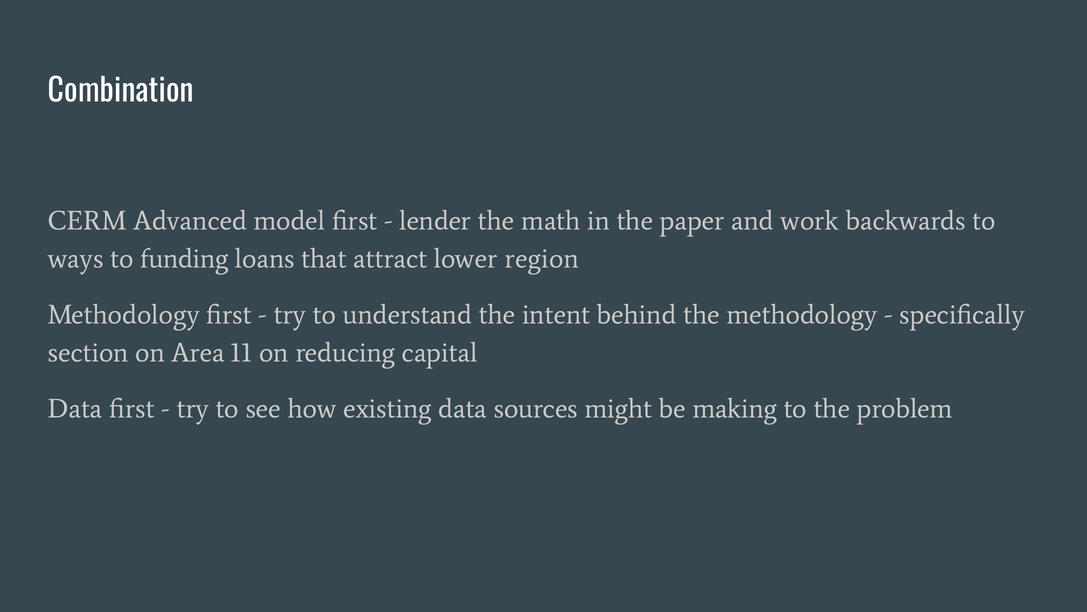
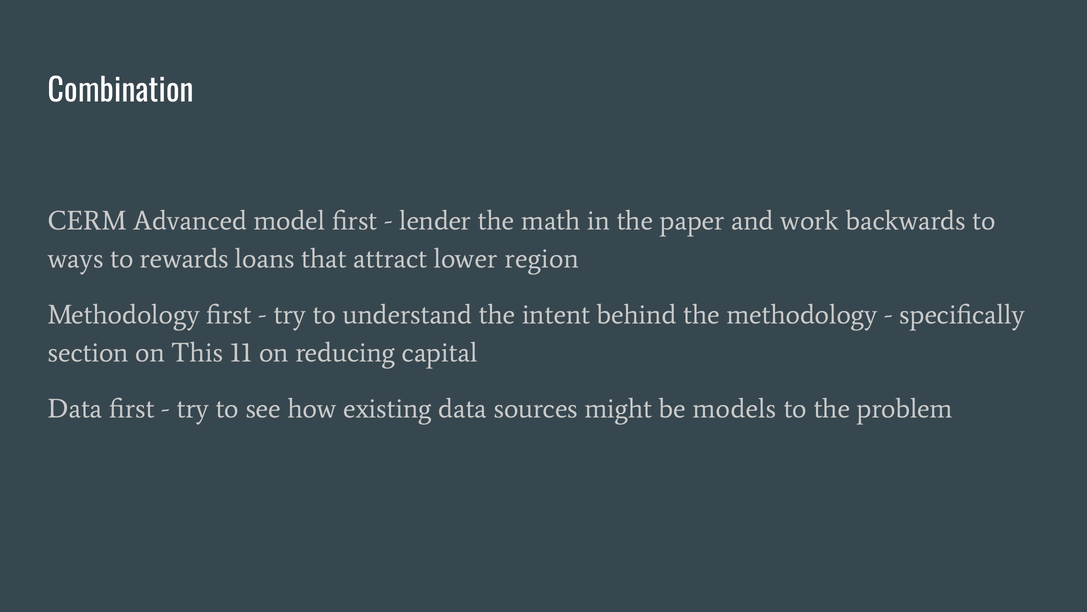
funding: funding -> rewards
Area: Area -> This
making: making -> models
